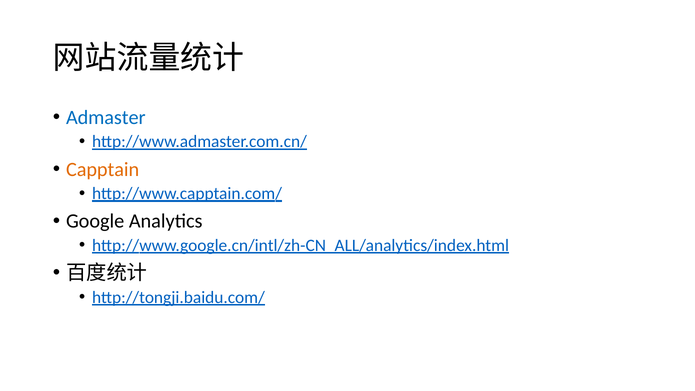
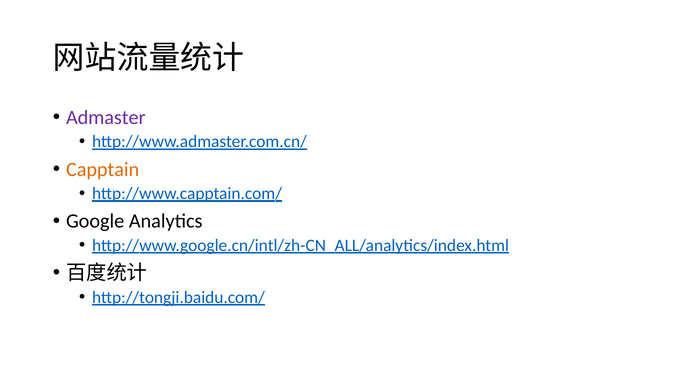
Admaster colour: blue -> purple
